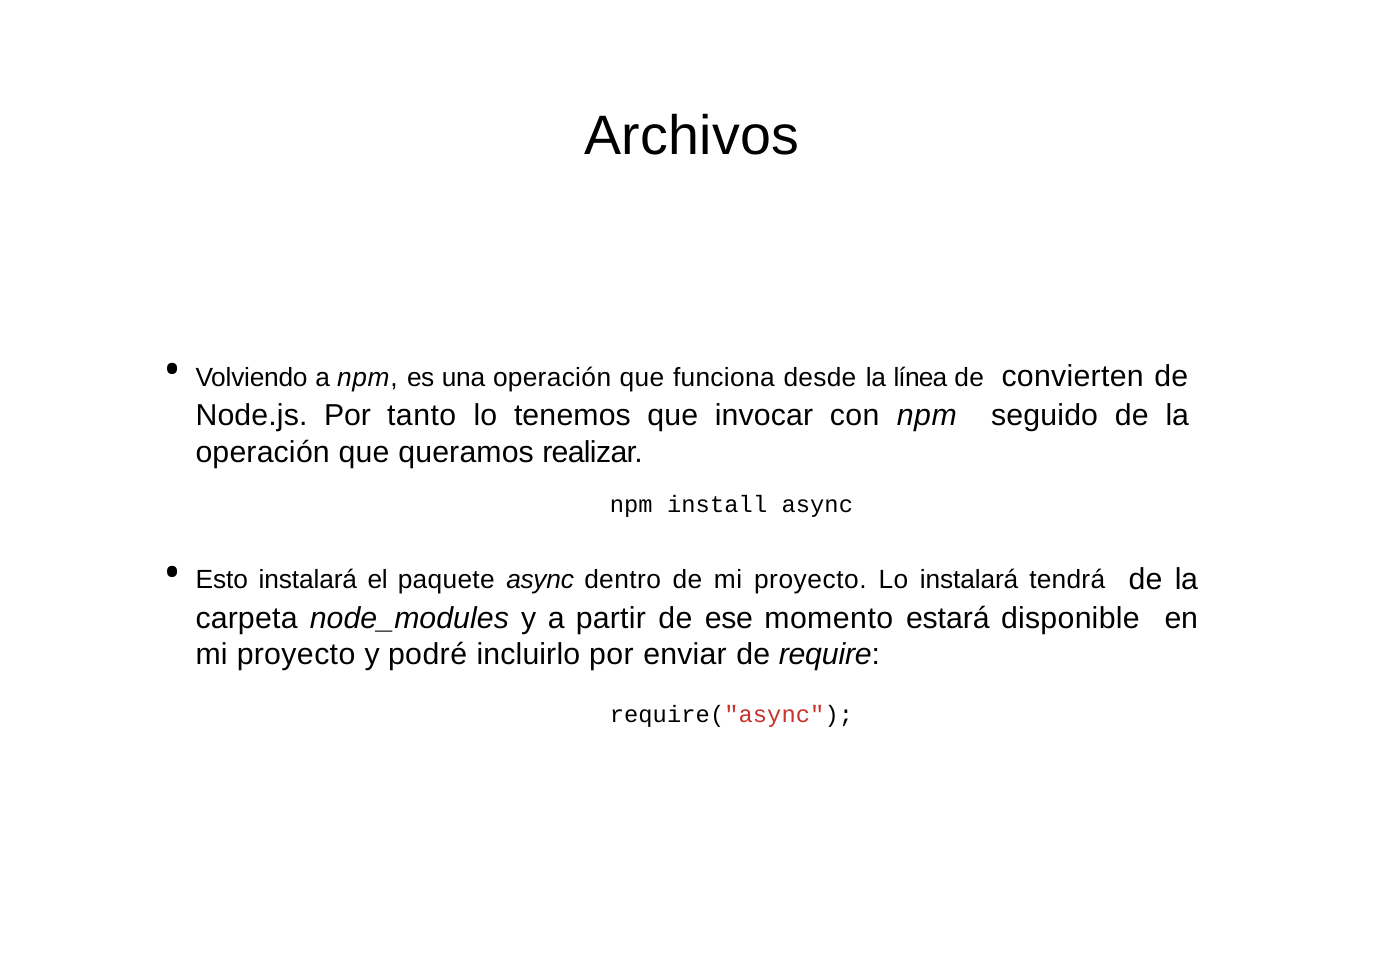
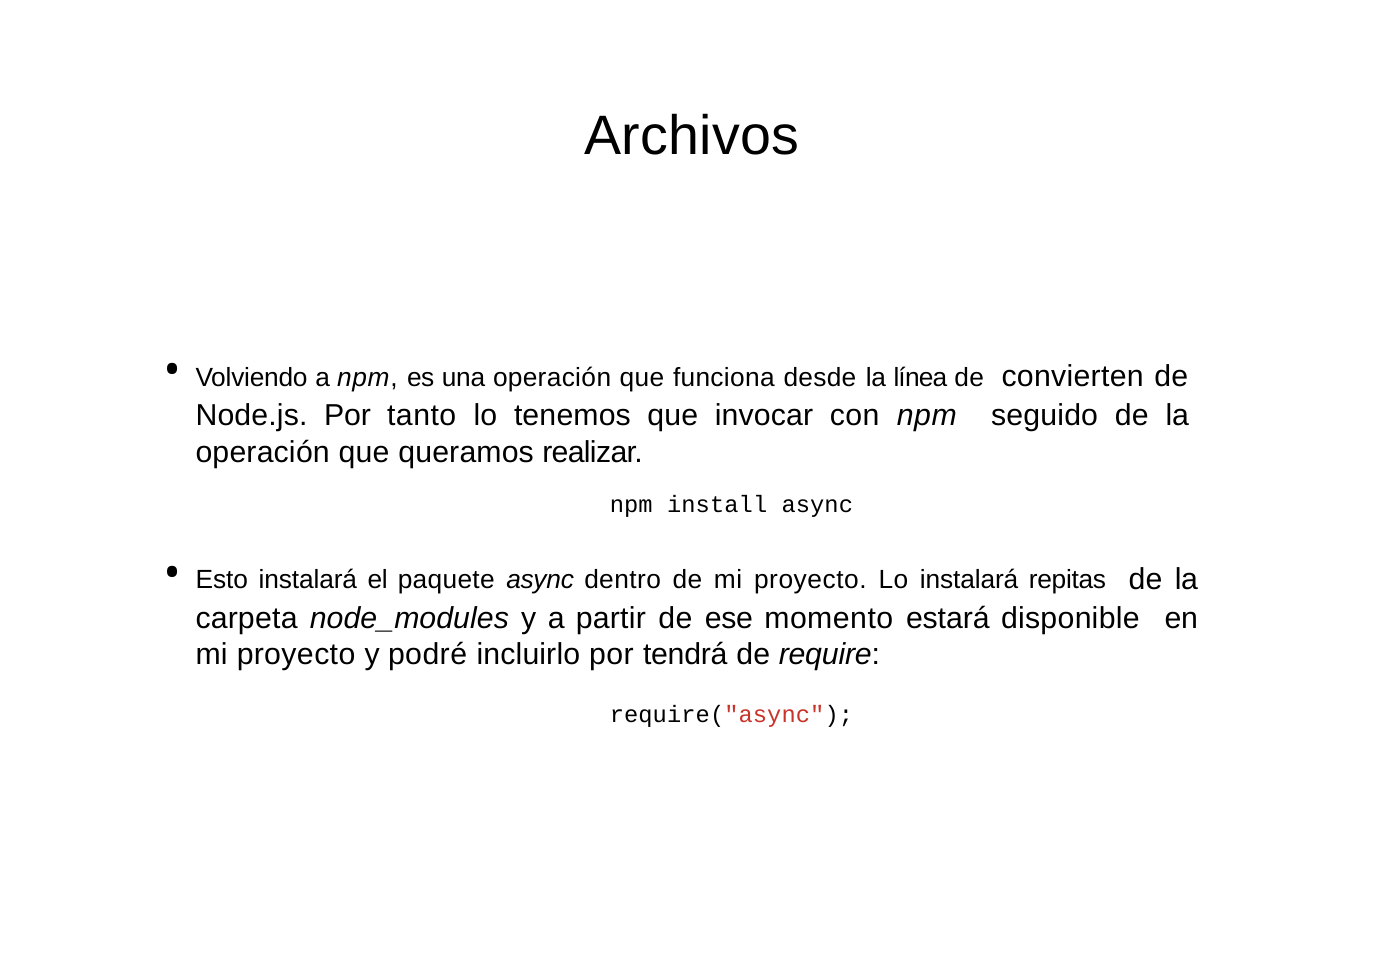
tendrá: tendrá -> repitas
enviar: enviar -> tendrá
